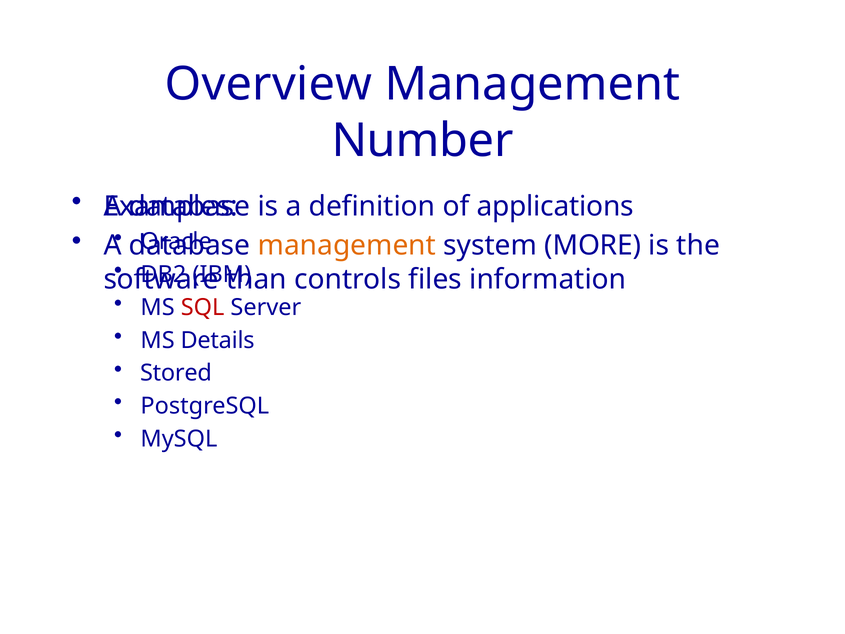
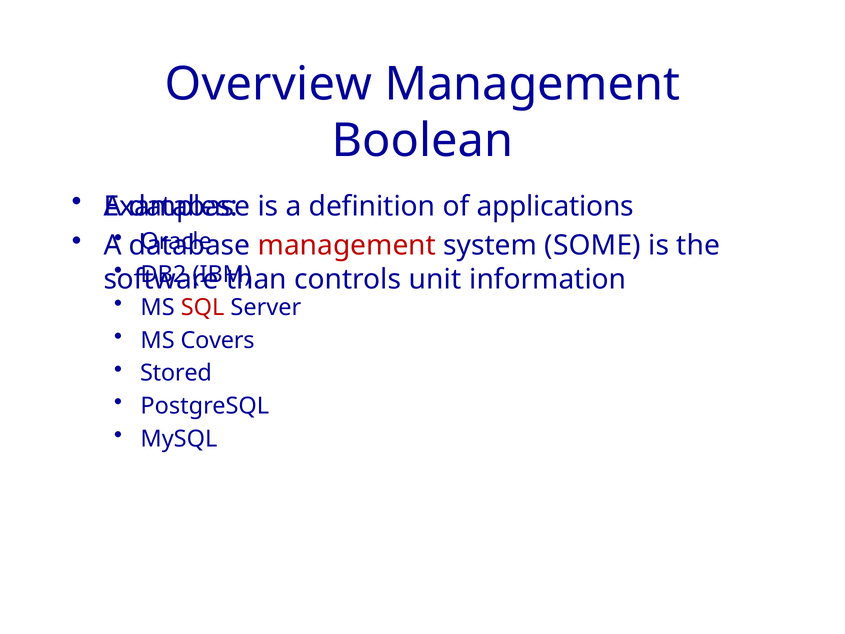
Number: Number -> Boolean
management at (347, 246) colour: orange -> red
MORE: MORE -> SOME
files: files -> unit
Details: Details -> Covers
